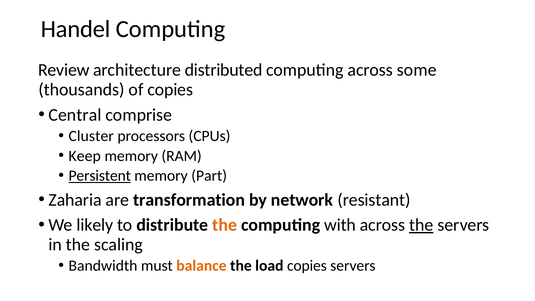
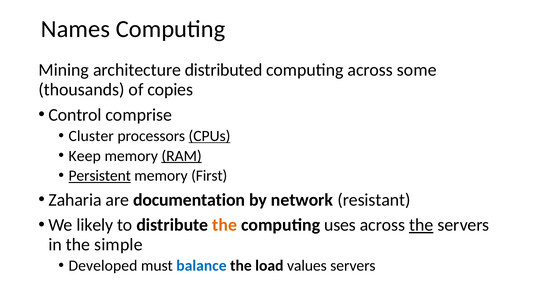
Handel: Handel -> Names
Review: Review -> Mining
Central: Central -> Control
CPUs underline: none -> present
RAM underline: none -> present
Part: Part -> First
transformation: transformation -> documentation
with: with -> uses
scaling: scaling -> simple
Bandwidth: Bandwidth -> Developed
balance colour: orange -> blue
load copies: copies -> values
